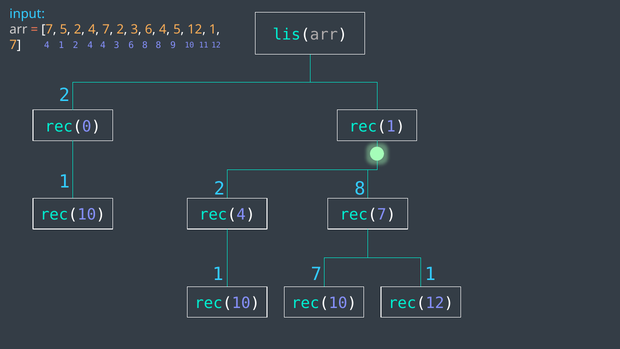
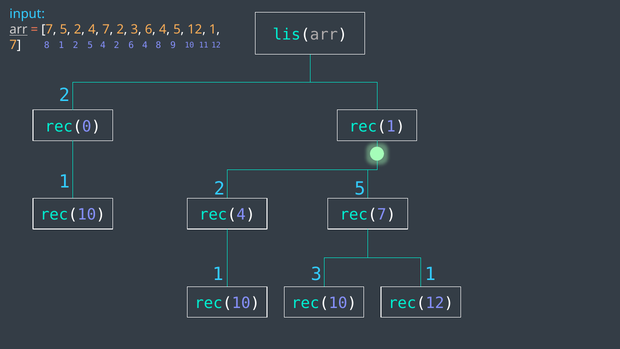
arr underline: none -> present
7 4: 4 -> 8
4 at (90, 45): 4 -> 5
4 3: 3 -> 2
8 at (145, 45): 8 -> 4
8 at (360, 189): 8 -> 5
7 at (316, 274): 7 -> 3
